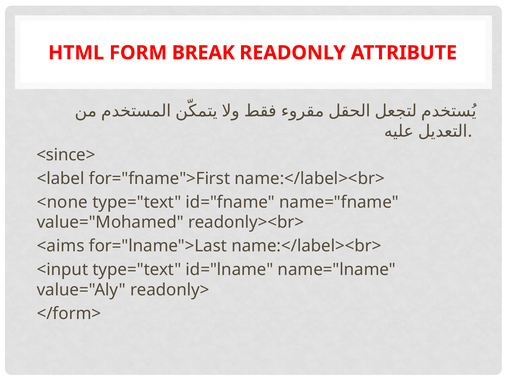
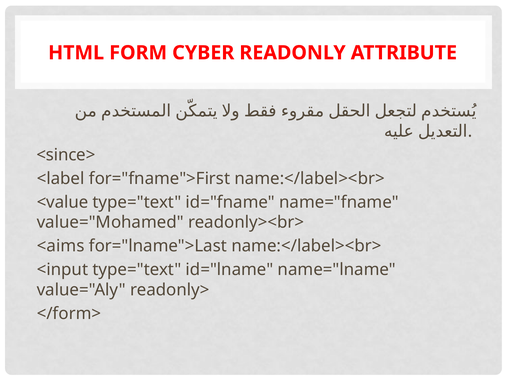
BREAK: BREAK -> CYBER
<none: <none -> <value
